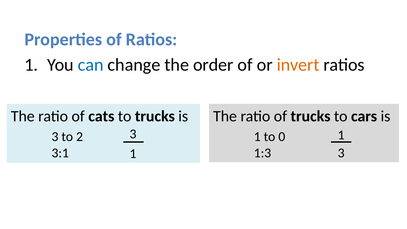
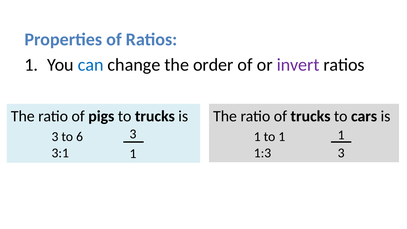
invert colour: orange -> purple
cats: cats -> pigs
2: 2 -> 6
to 0: 0 -> 1
